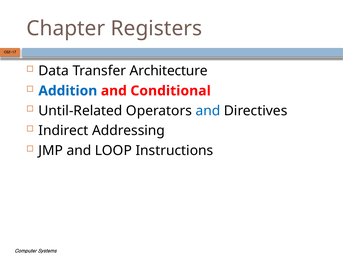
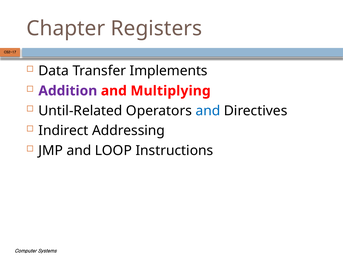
Architecture: Architecture -> Implements
Addition colour: blue -> purple
Conditional: Conditional -> Multiplying
